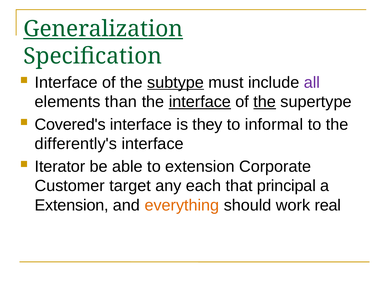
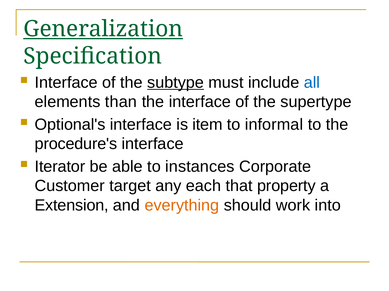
all colour: purple -> blue
interface at (200, 102) underline: present -> none
the at (265, 102) underline: present -> none
Covered's: Covered's -> Optional's
they: they -> item
differently's: differently's -> procedure's
to extension: extension -> instances
principal: principal -> property
real: real -> into
